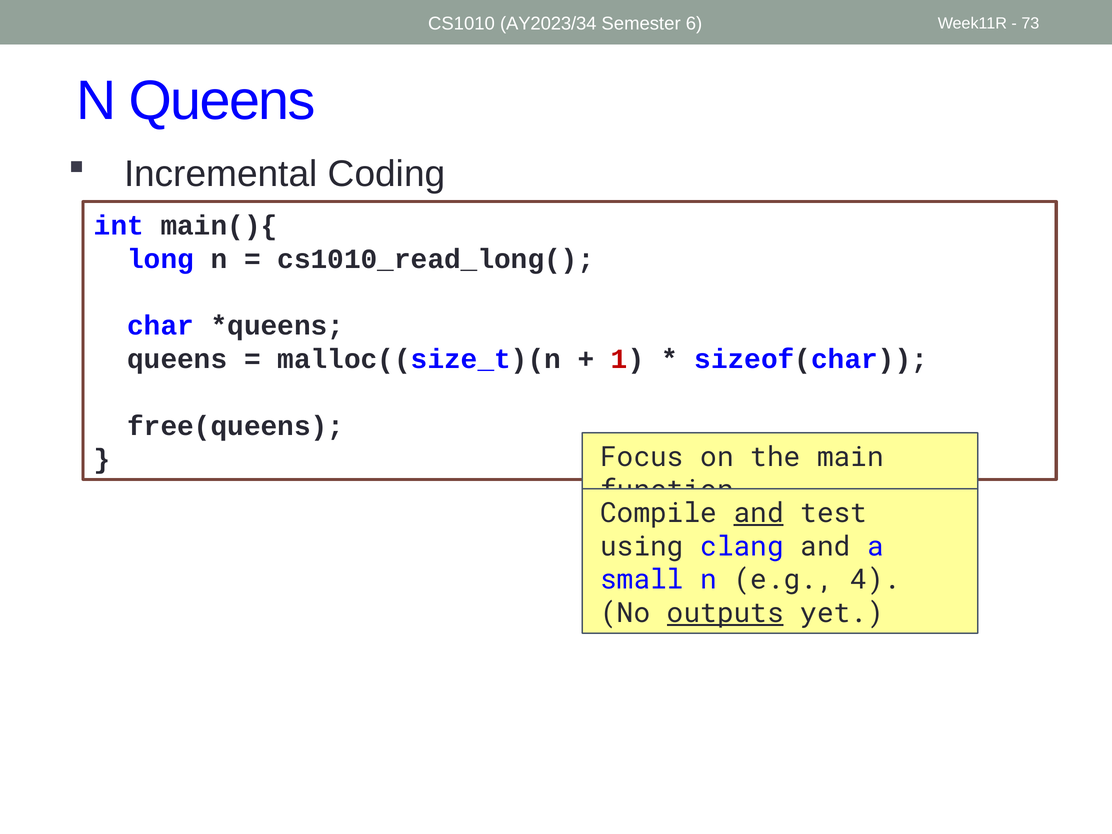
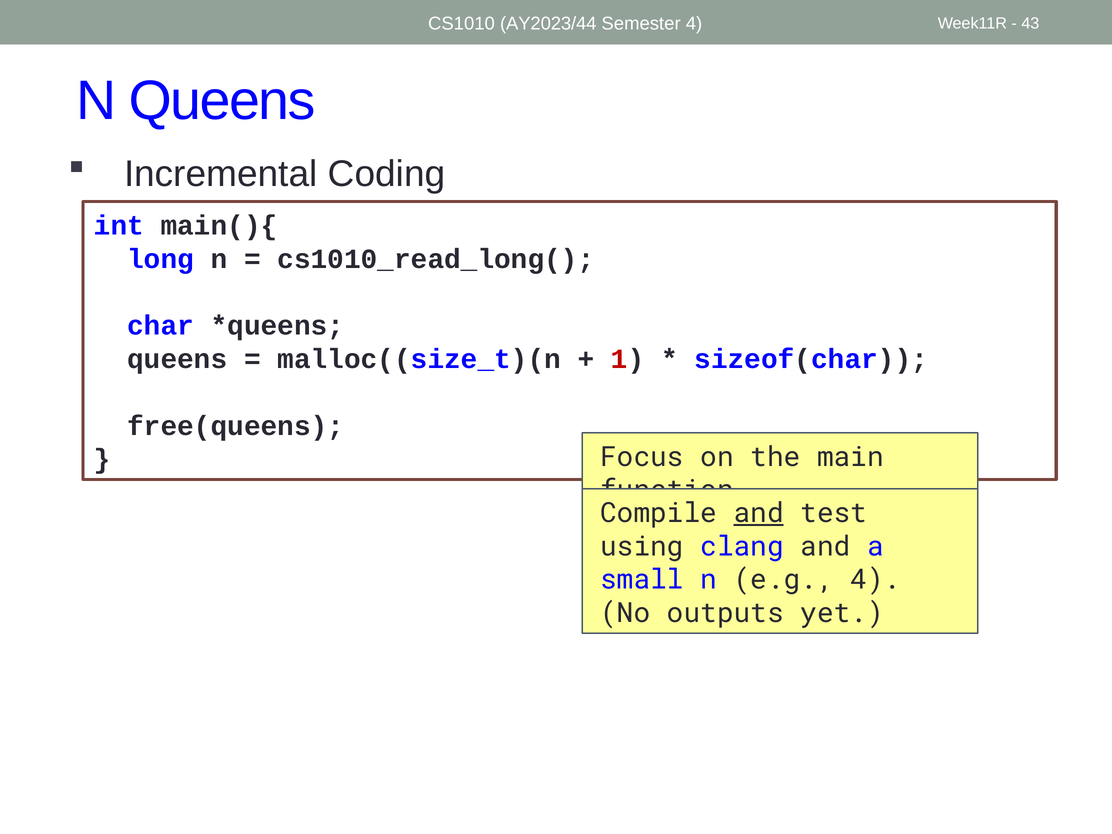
AY2023/34: AY2023/34 -> AY2023/44
Semester 6: 6 -> 4
73: 73 -> 43
outputs underline: present -> none
